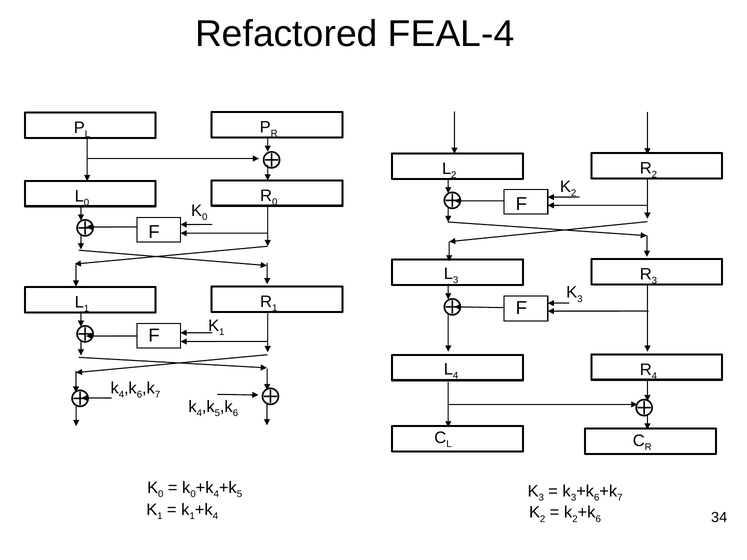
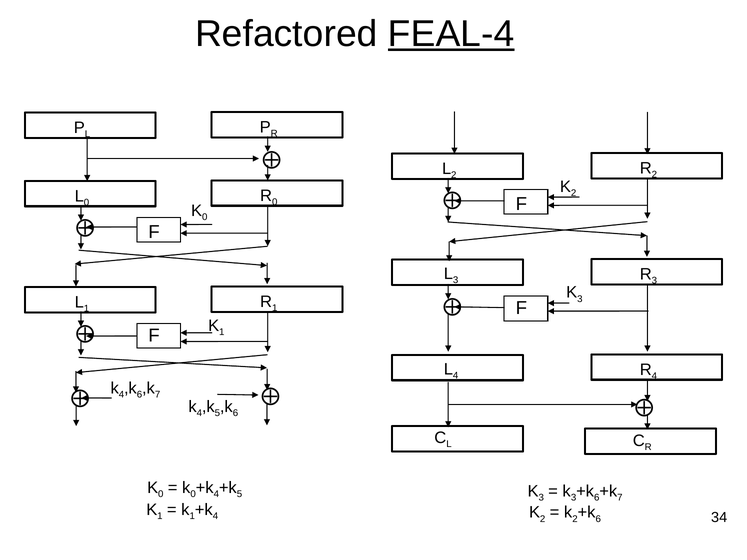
FEAL-4 underline: none -> present
